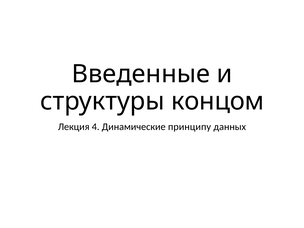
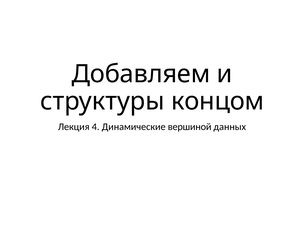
Введенные: Введенные -> Добавляем
принципу: принципу -> вершиной
